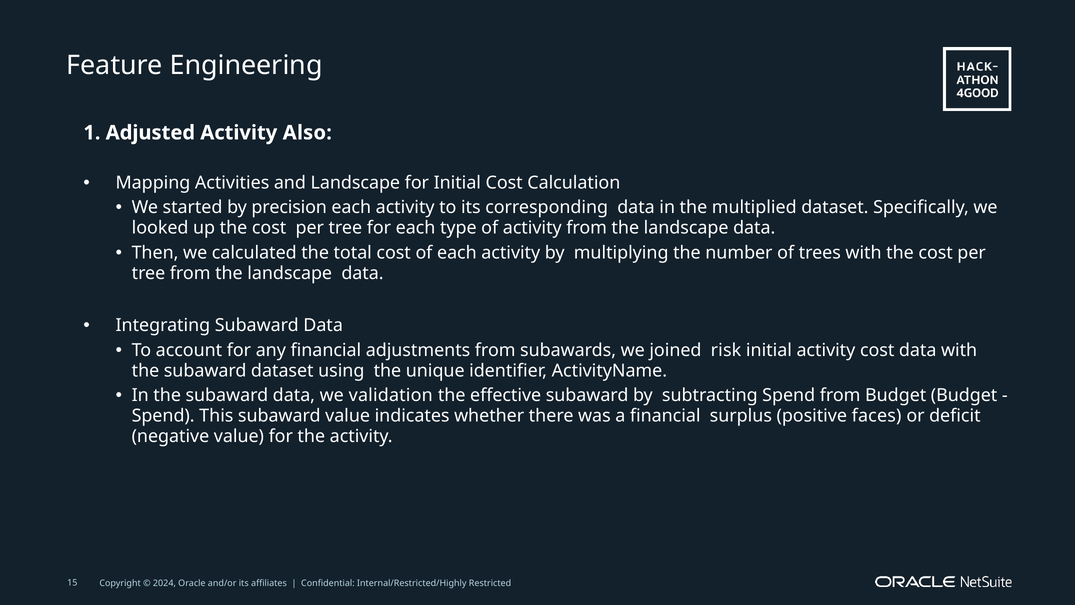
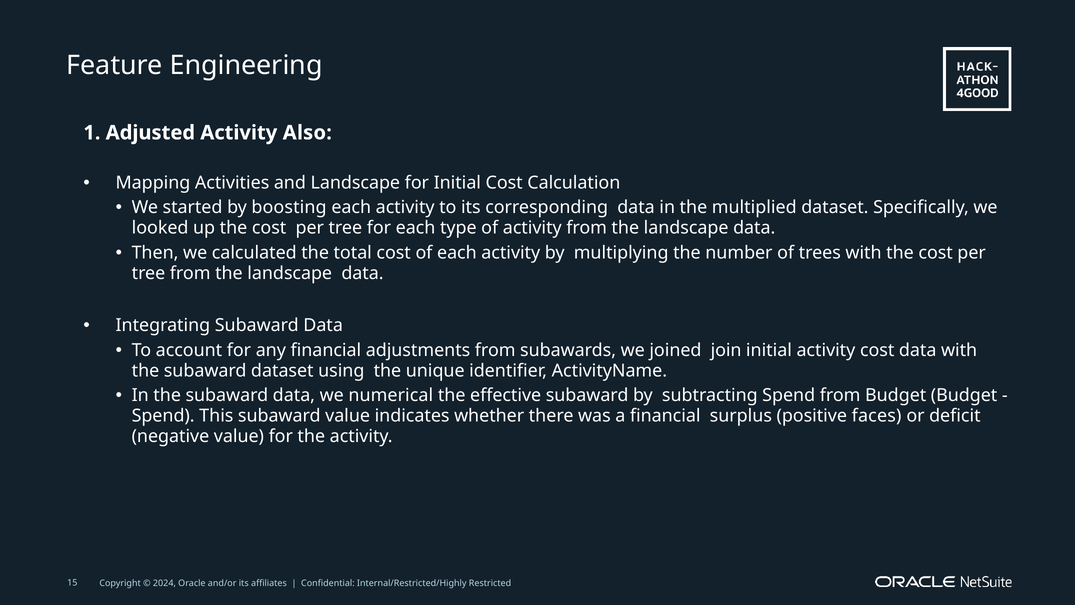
precision: precision -> boosting
risk: risk -> join
validation: validation -> numerical
